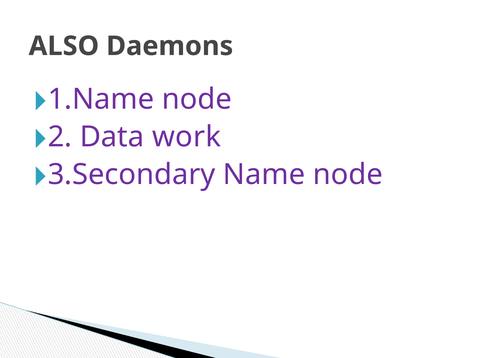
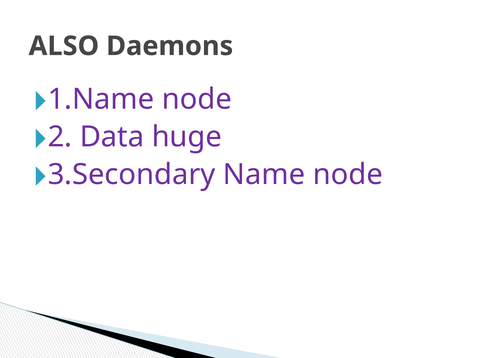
work: work -> huge
